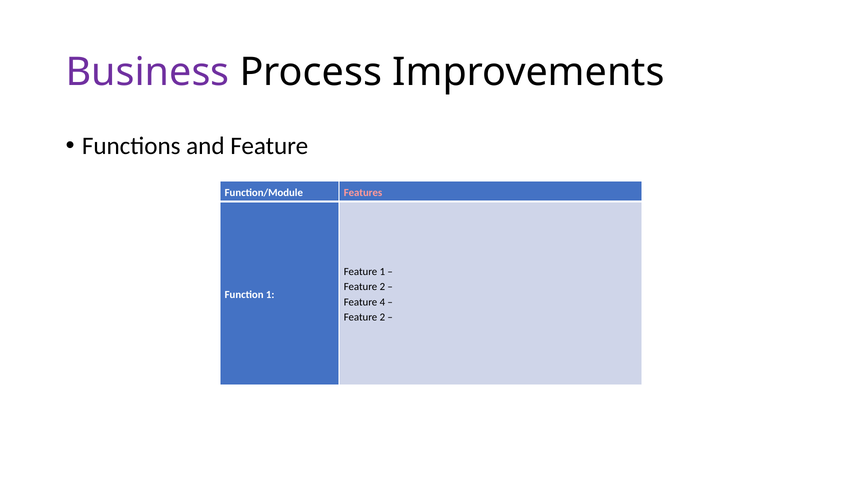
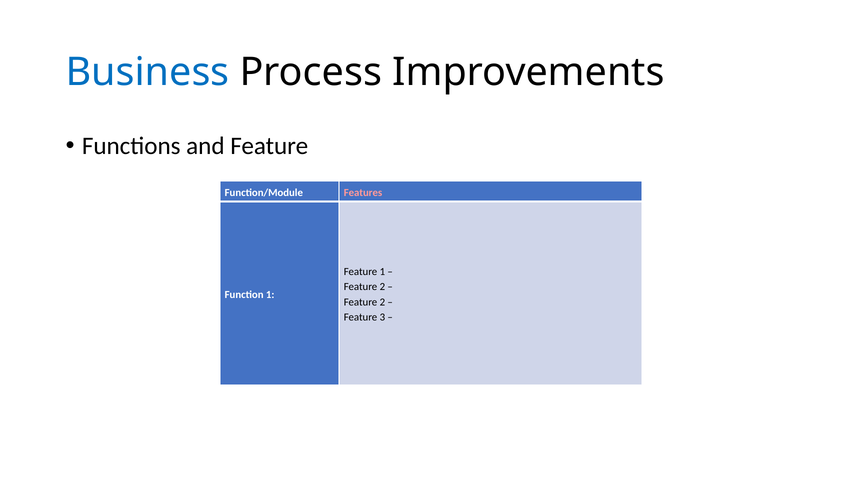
Business colour: purple -> blue
4 at (382, 302): 4 -> 2
2 at (382, 317): 2 -> 3
